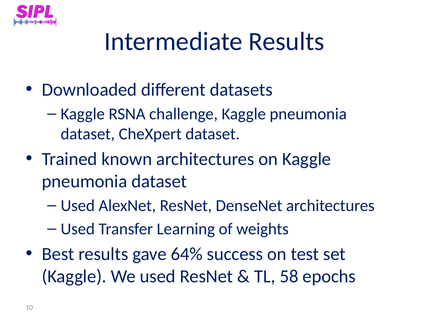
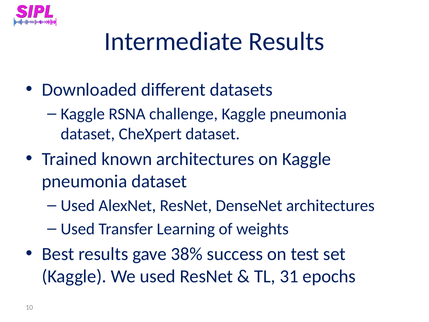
64%: 64% -> 38%
58: 58 -> 31
